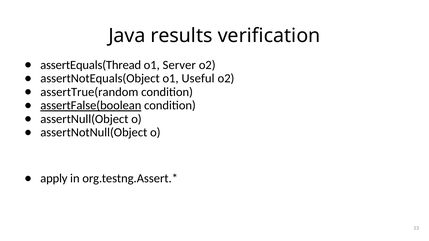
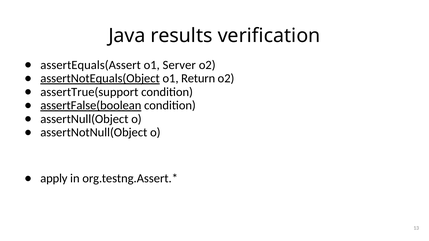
assertEquals(Thread: assertEquals(Thread -> assertEquals(Assert
assertNotEquals(Object underline: none -> present
Useful: Useful -> Return
assertTrue(random: assertTrue(random -> assertTrue(support
